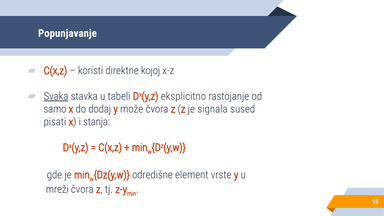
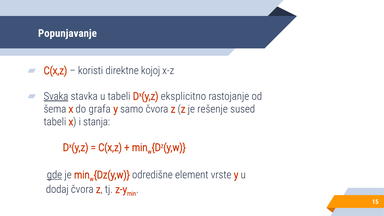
samo: samo -> šema
dodaj: dodaj -> grafa
može: može -> samo
signala: signala -> rešenje
pisati at (55, 122): pisati -> tabeli
gde underline: none -> present
mreži: mreži -> dodaj
